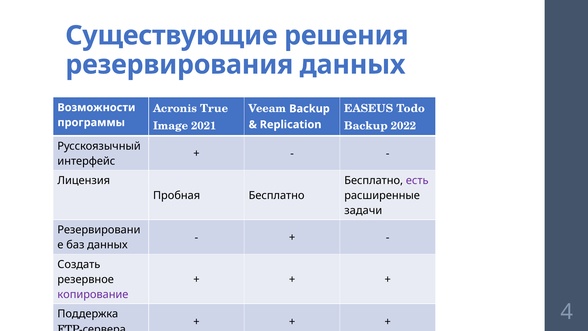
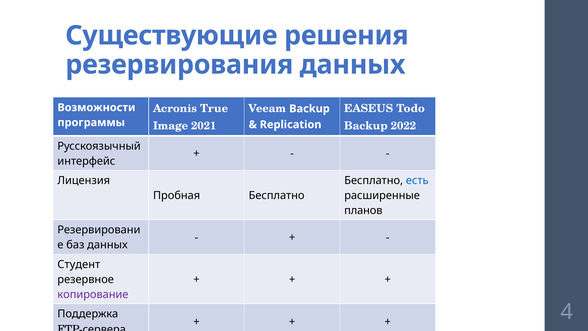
есть colour: purple -> blue
задачи: задачи -> планов
Создать: Создать -> Студент
